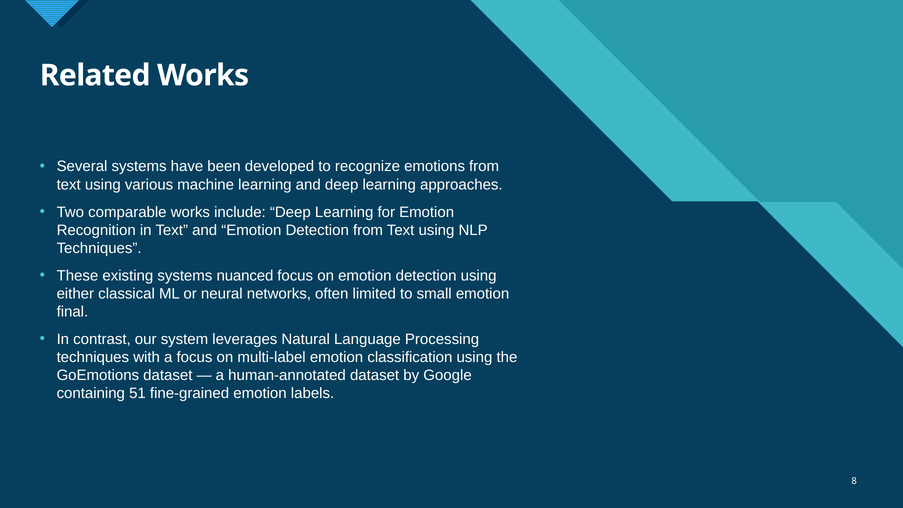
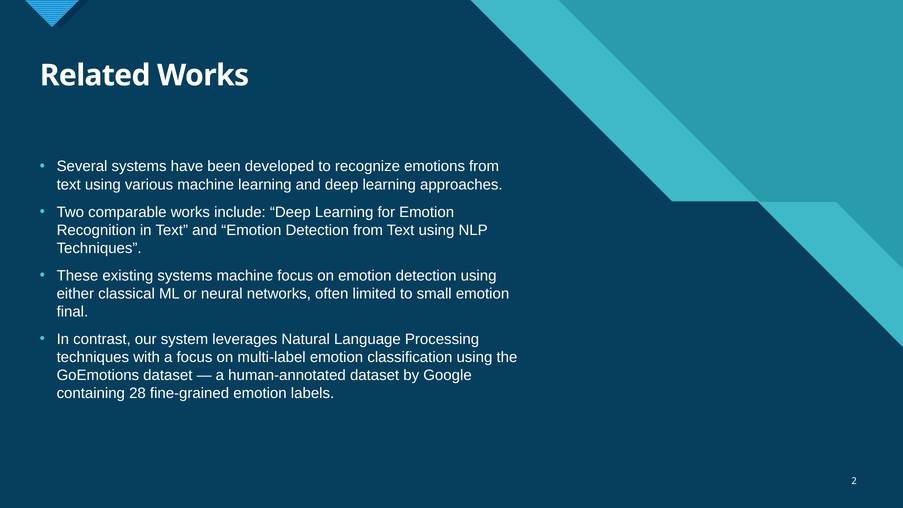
systems nuanced: nuanced -> machine
51: 51 -> 28
8: 8 -> 2
